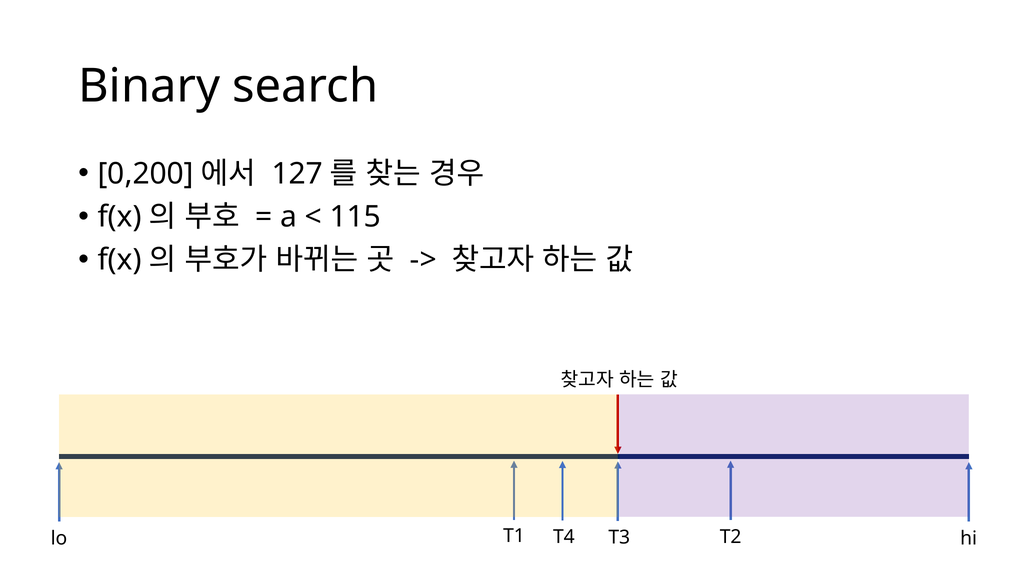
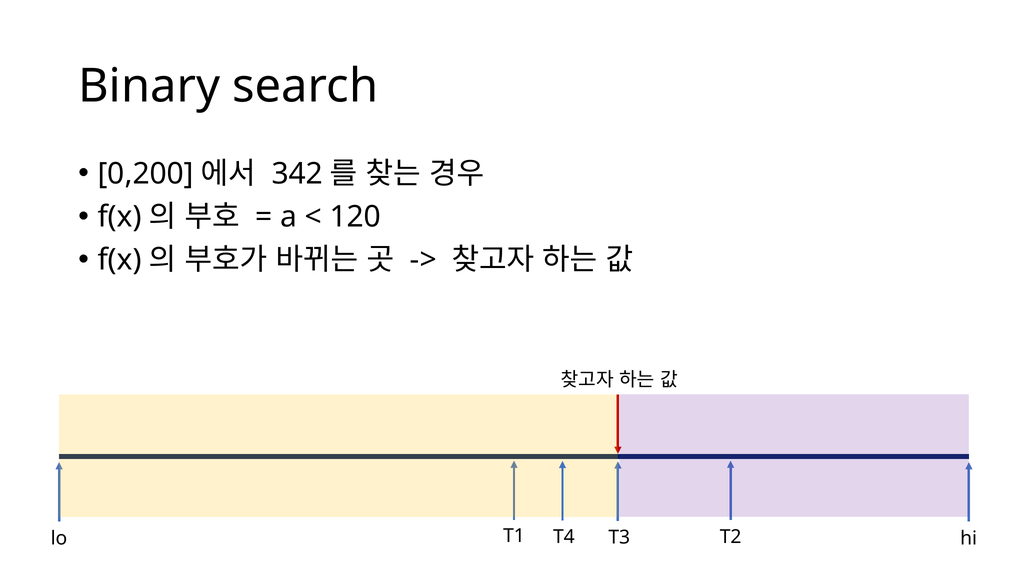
127: 127 -> 342
115: 115 -> 120
